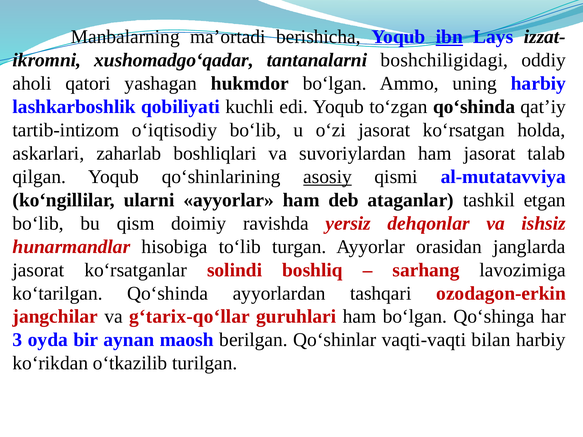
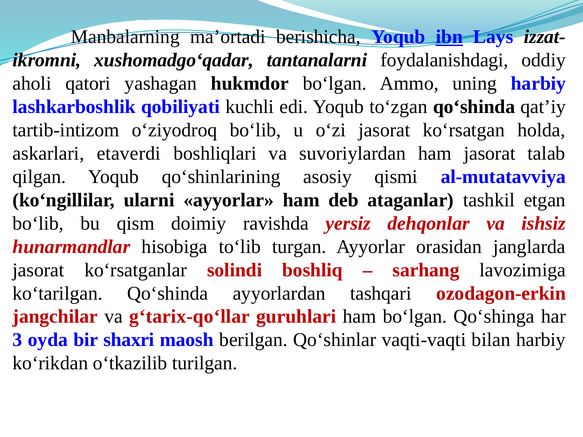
boshchiligidagi: boshchiligidagi -> foydalanishdagi
o‘iqtisodiy: o‘iqtisodiy -> o‘ziyodroq
zaharlab: zaharlab -> etaverdi
asosiy underline: present -> none
aynan: aynan -> shaxri
